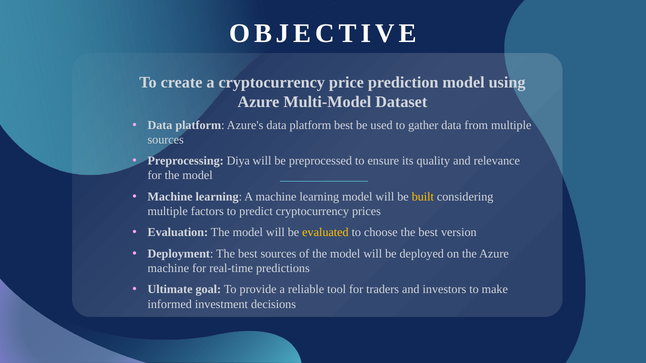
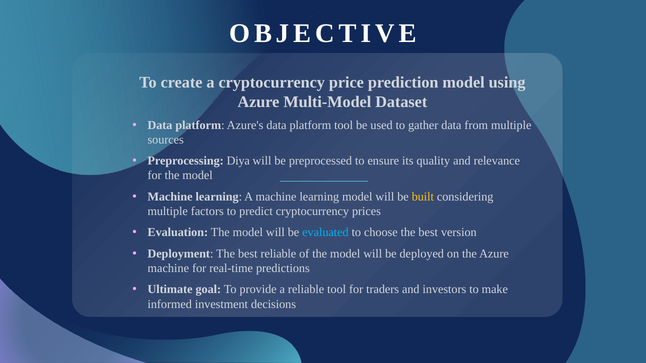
platform best: best -> tool
evaluated colour: yellow -> light blue
best sources: sources -> reliable
